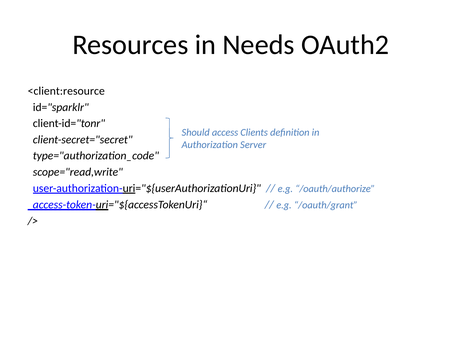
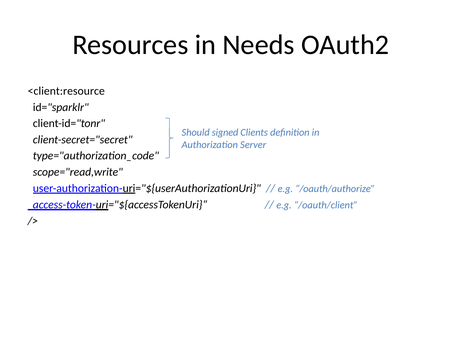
access: access -> signed
/oauth/grant: /oauth/grant -> /oauth/client
